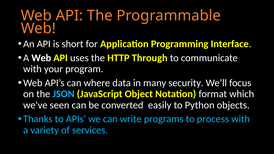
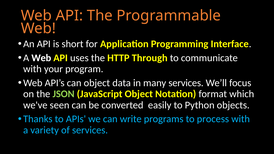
can where: where -> object
many security: security -> services
JSON colour: light blue -> light green
